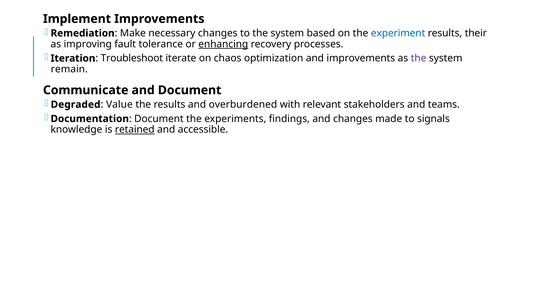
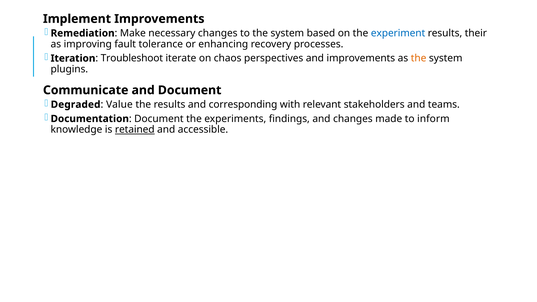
enhancing underline: present -> none
optimization: optimization -> perspectives
the at (419, 58) colour: purple -> orange
remain: remain -> plugins
overburdened: overburdened -> corresponding
signals: signals -> inform
